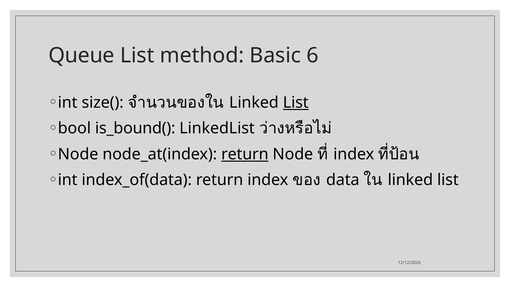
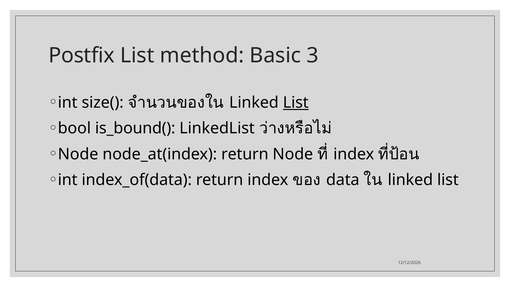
Queue: Queue -> Postfix
6: 6 -> 3
return at (245, 154) underline: present -> none
